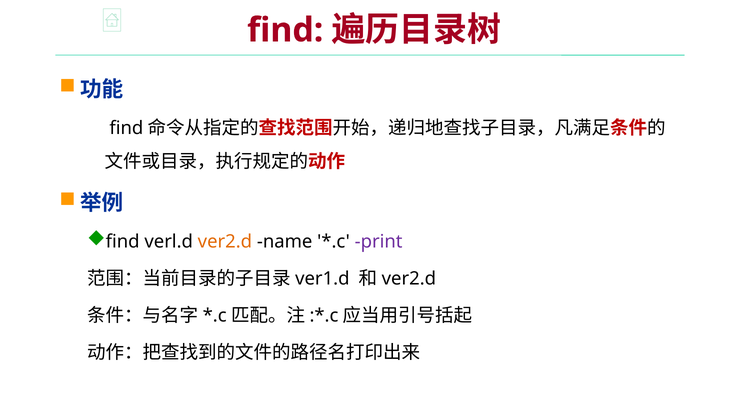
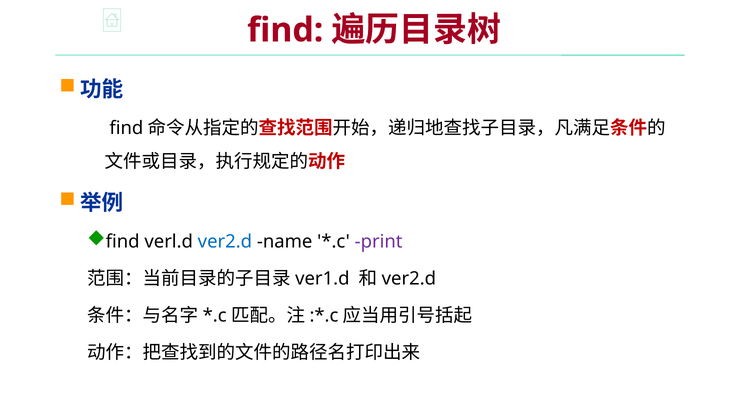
ver2.d at (225, 242) colour: orange -> blue
